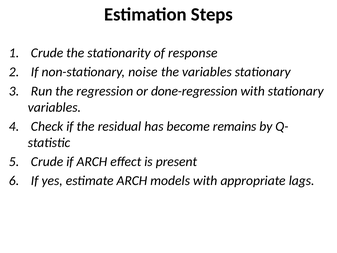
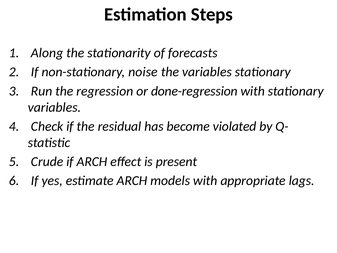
Crude at (47, 53): Crude -> Along
response: response -> forecasts
remains: remains -> violated
